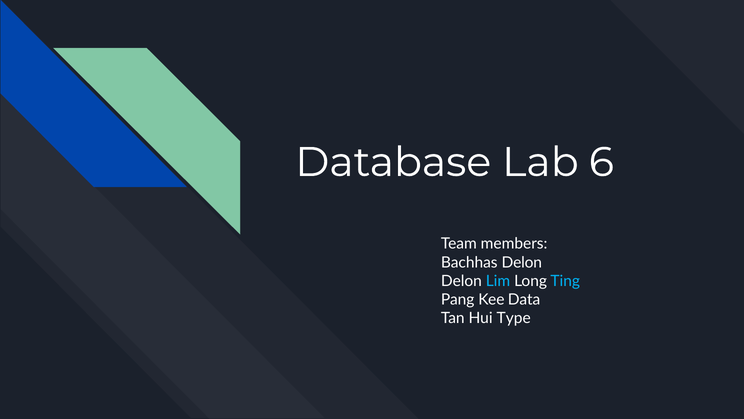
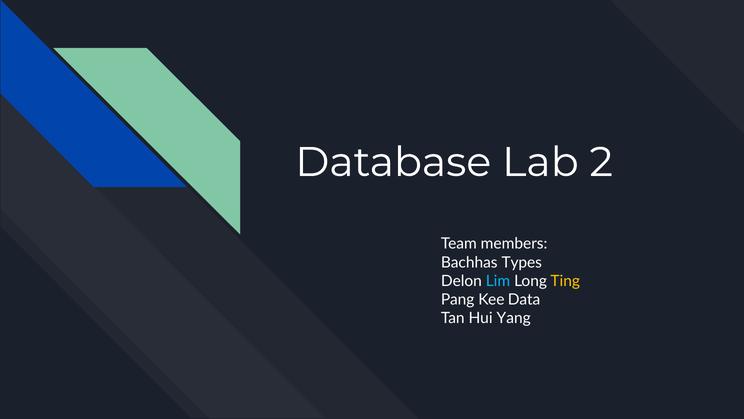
6: 6 -> 2
Bachhas Delon: Delon -> Types
Ting colour: light blue -> yellow
Type: Type -> Yang
